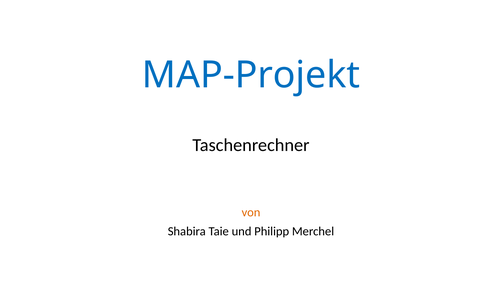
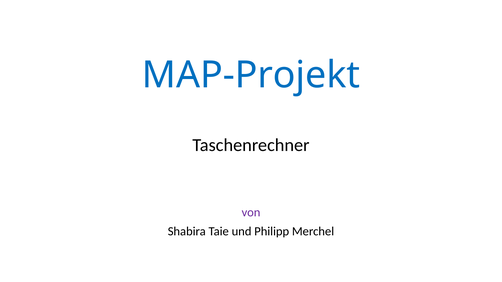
von colour: orange -> purple
